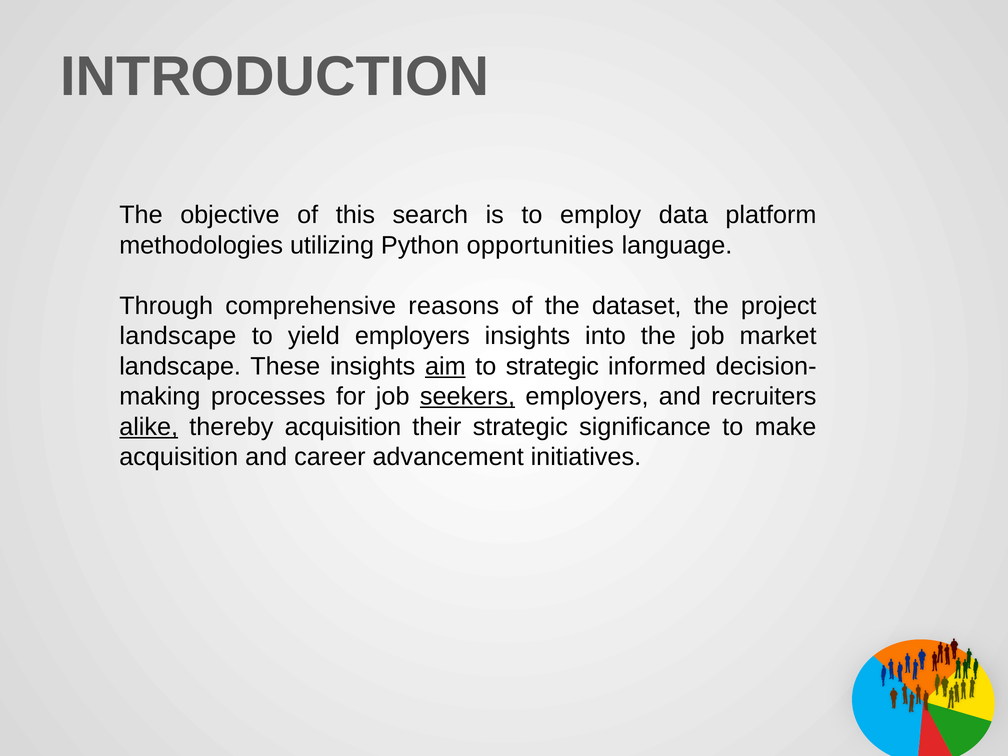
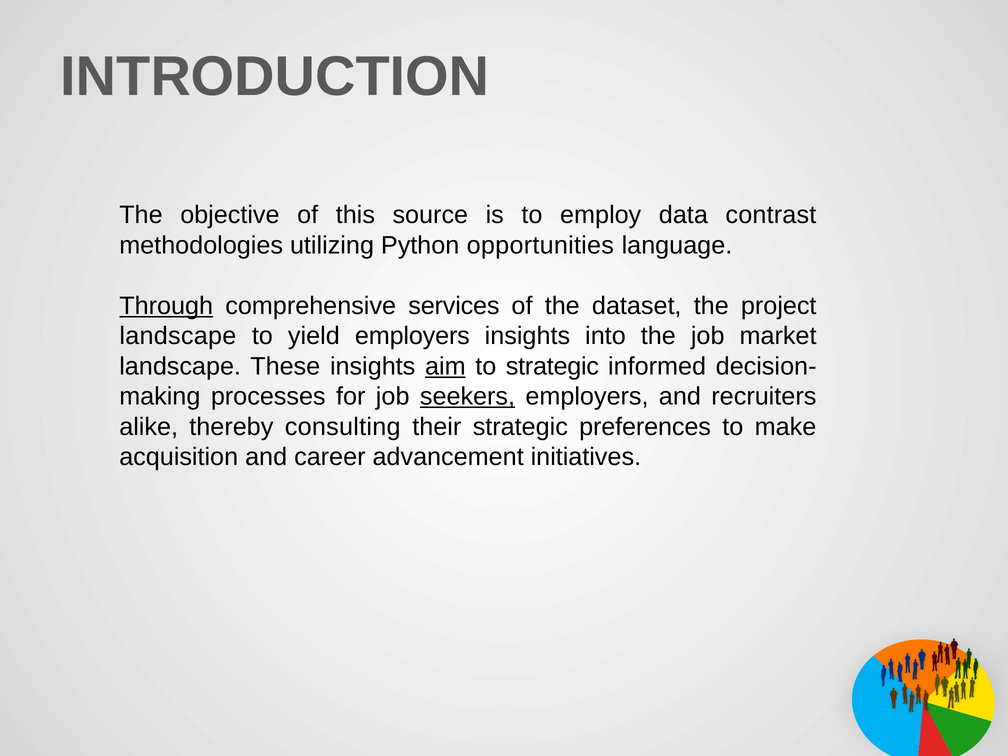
search: search -> source
platform: platform -> contrast
Through underline: none -> present
reasons: reasons -> services
alike underline: present -> none
thereby acquisition: acquisition -> consulting
significance: significance -> preferences
